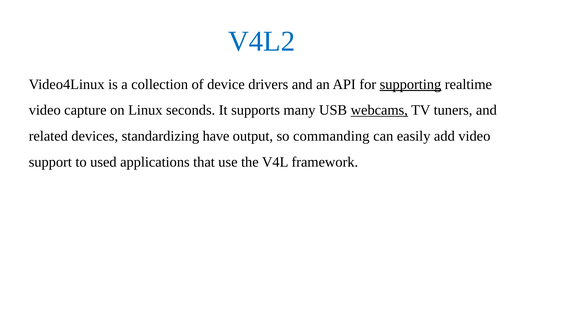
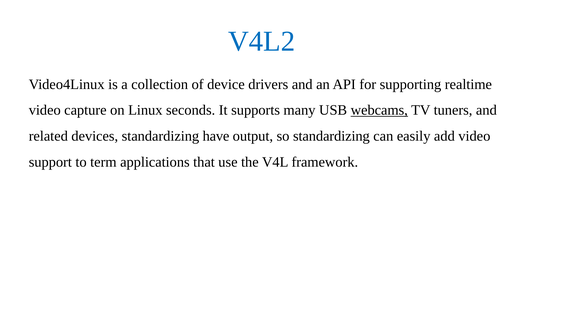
supporting underline: present -> none
so commanding: commanding -> standardizing
used: used -> term
